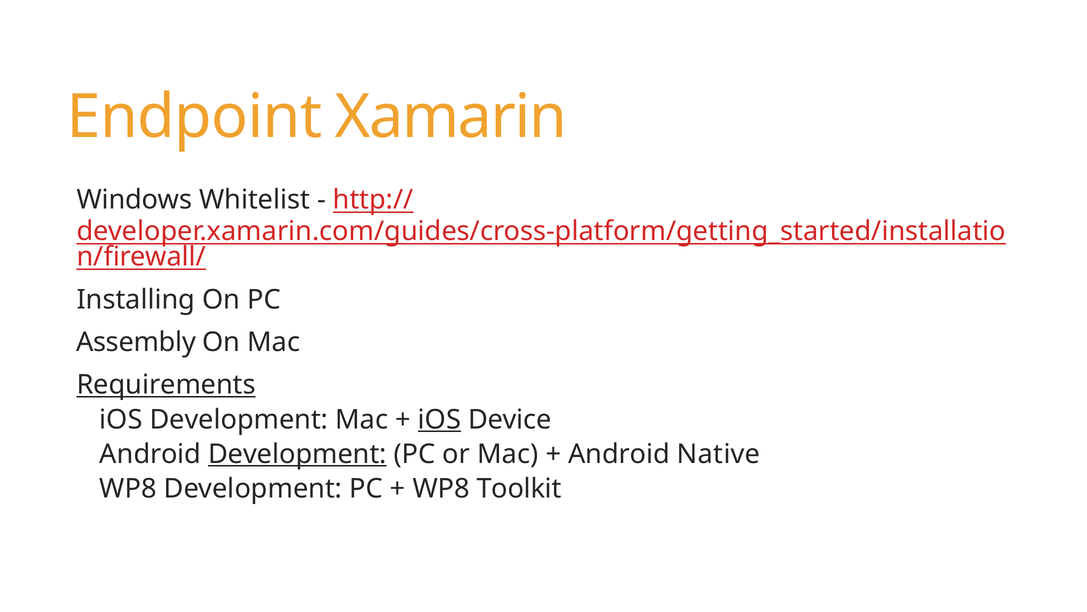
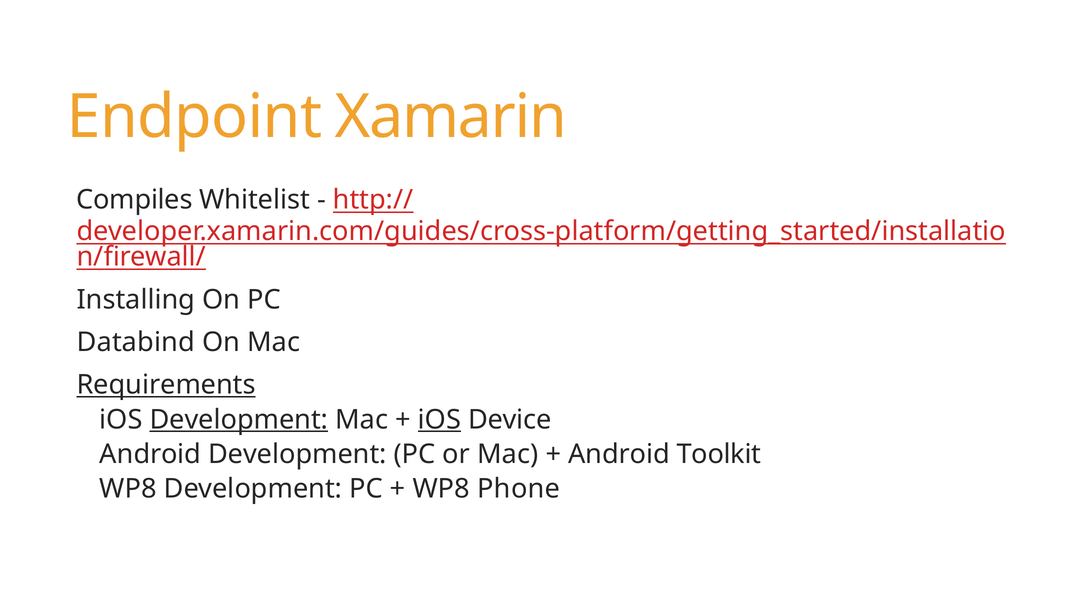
Windows: Windows -> Compiles
Assembly: Assembly -> Databind
Development at (239, 419) underline: none -> present
Development at (297, 454) underline: present -> none
Native: Native -> Toolkit
Toolkit: Toolkit -> Phone
